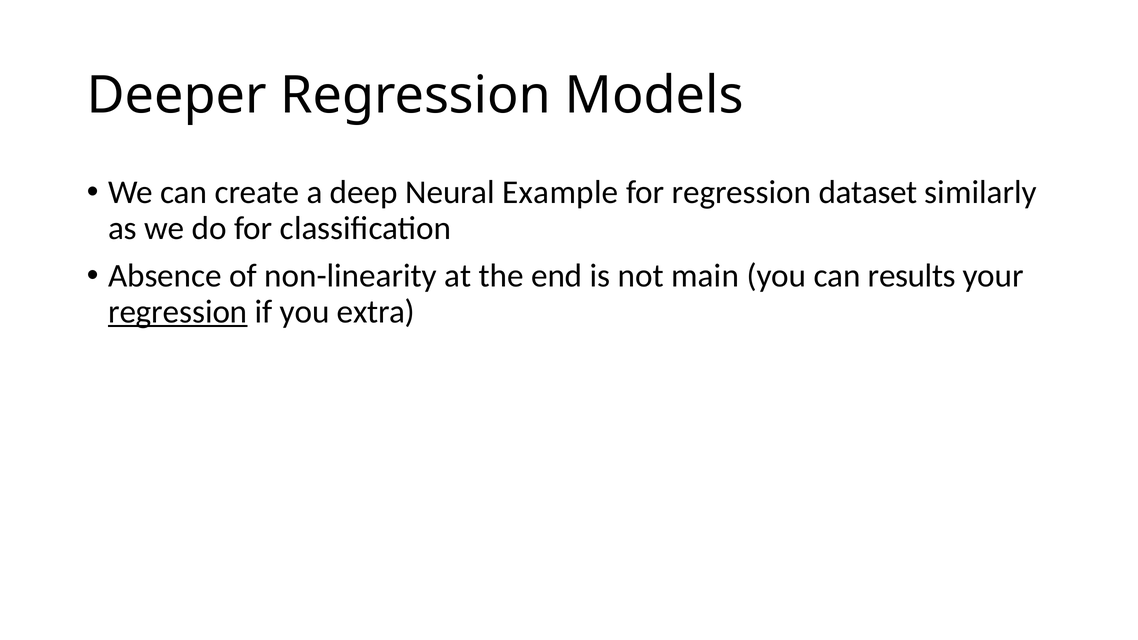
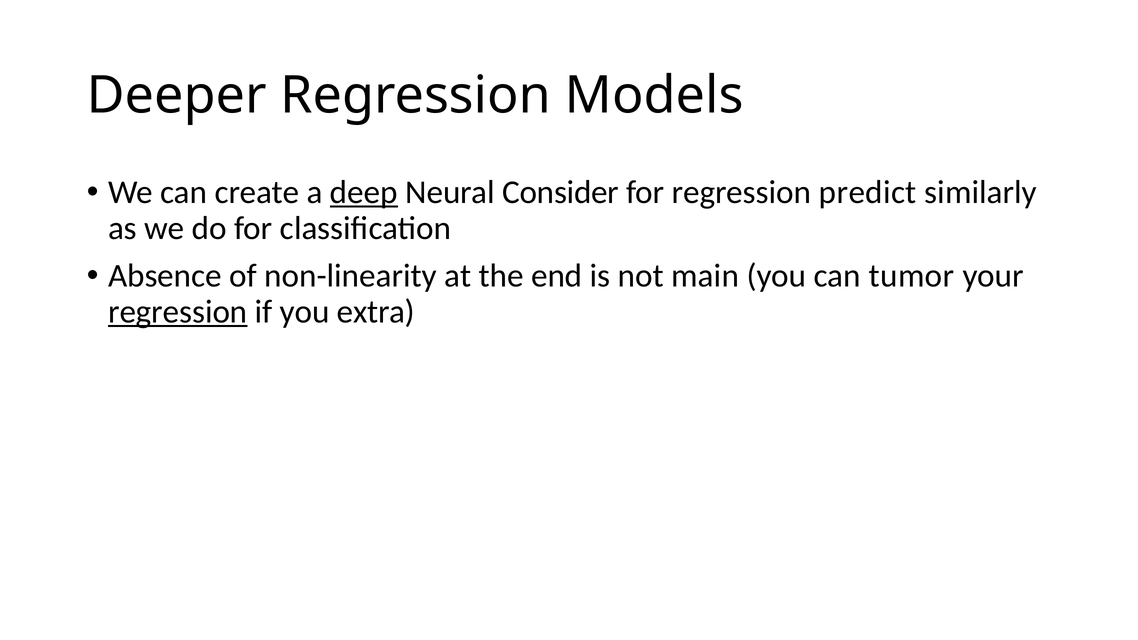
deep underline: none -> present
Example: Example -> Consider
dataset: dataset -> predict
results: results -> tumor
